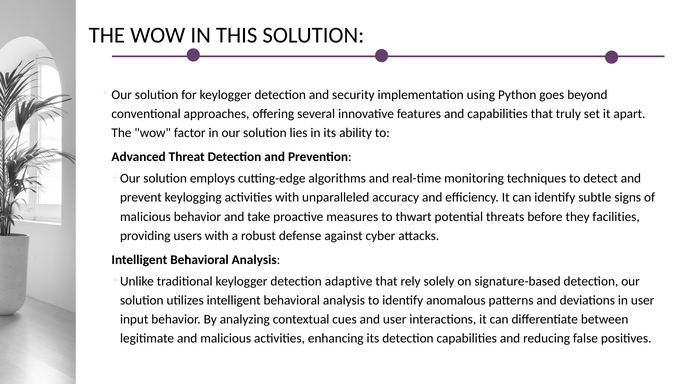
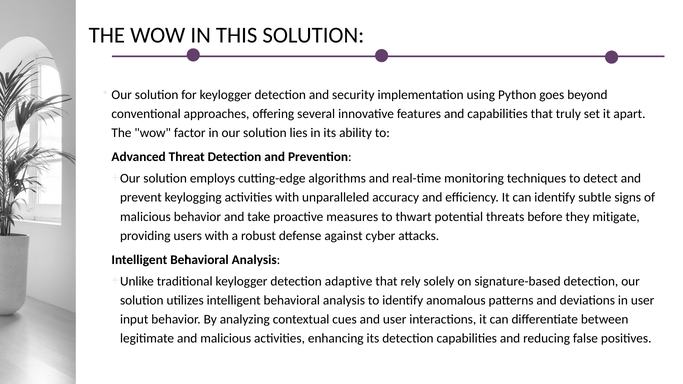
facilities: facilities -> mitigate
